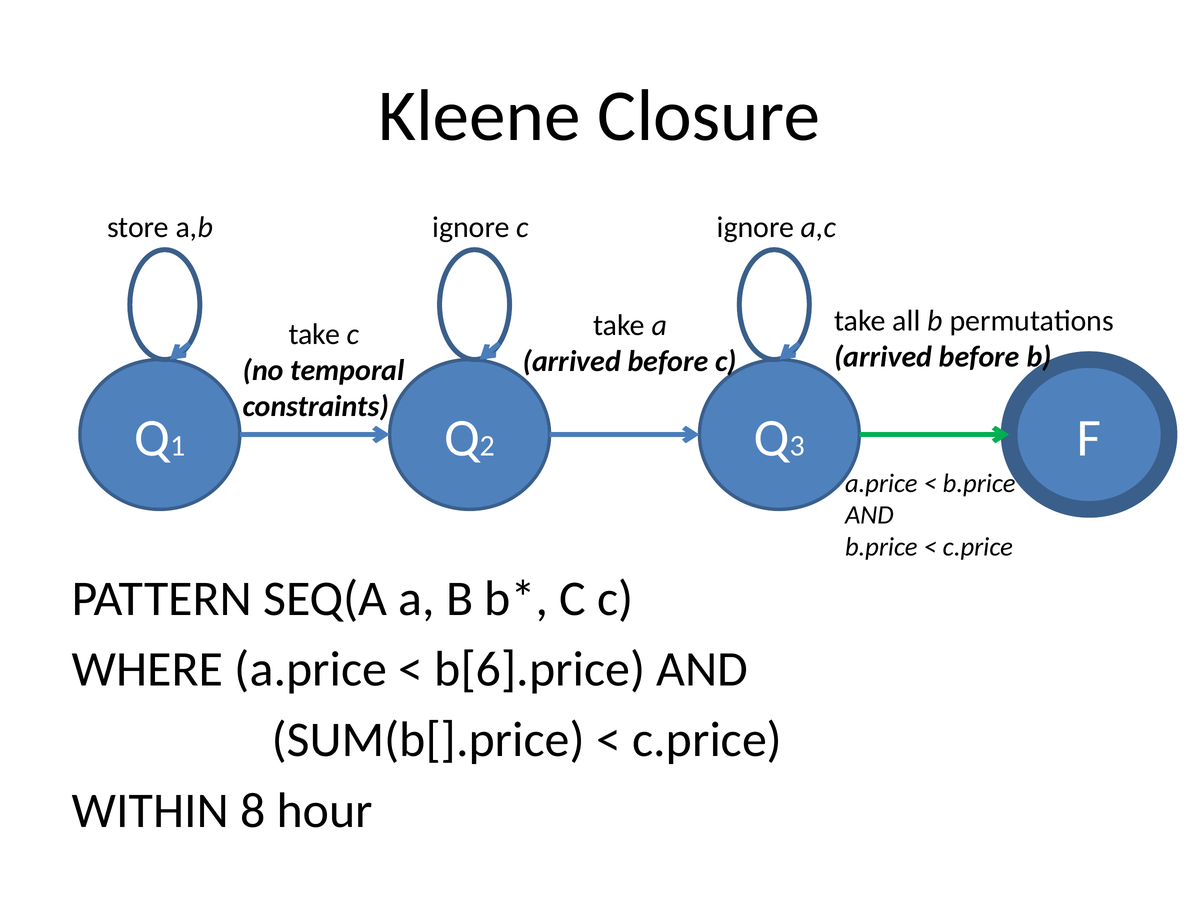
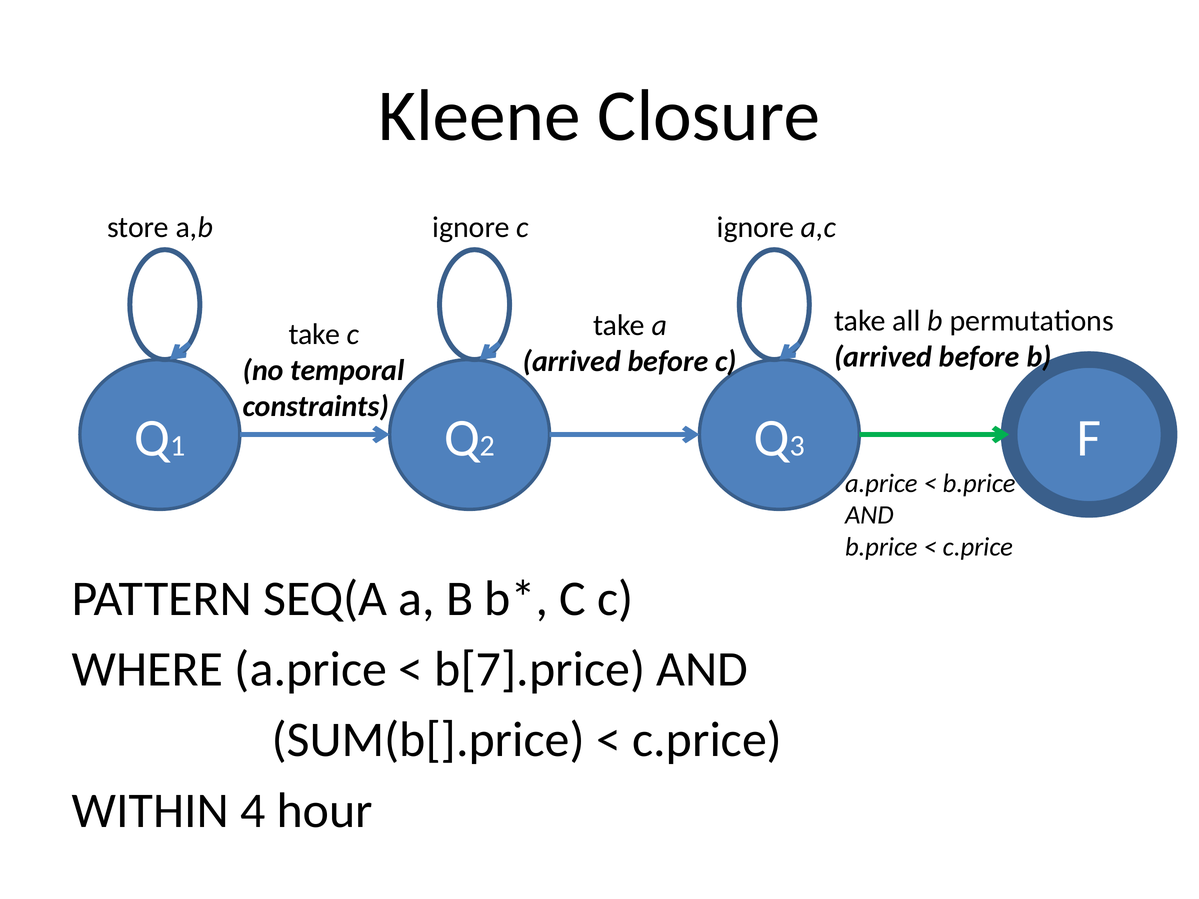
b[6].price: b[6].price -> b[7].price
8: 8 -> 4
